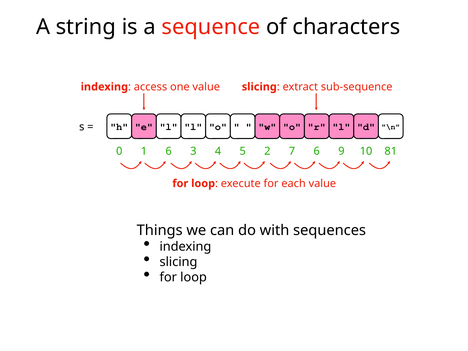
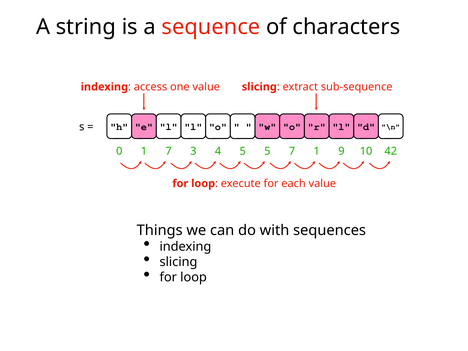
1 6: 6 -> 7
5 2: 2 -> 5
7 6: 6 -> 1
81: 81 -> 42
